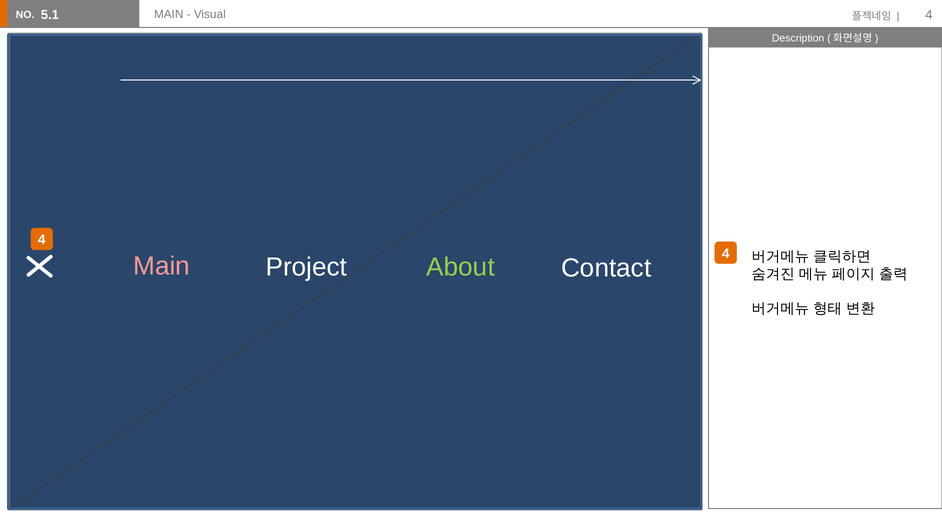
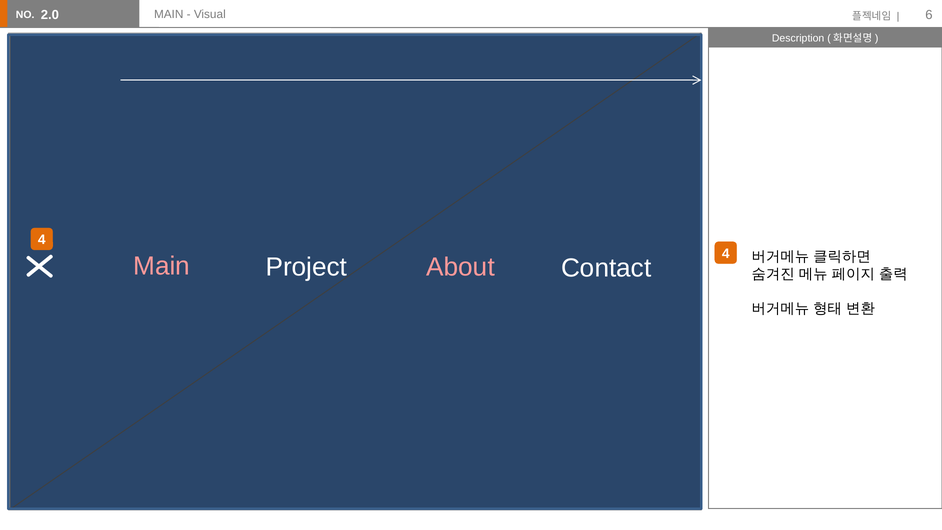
5.1: 5.1 -> 2.0
4 at (929, 15): 4 -> 6
About colour: light green -> pink
